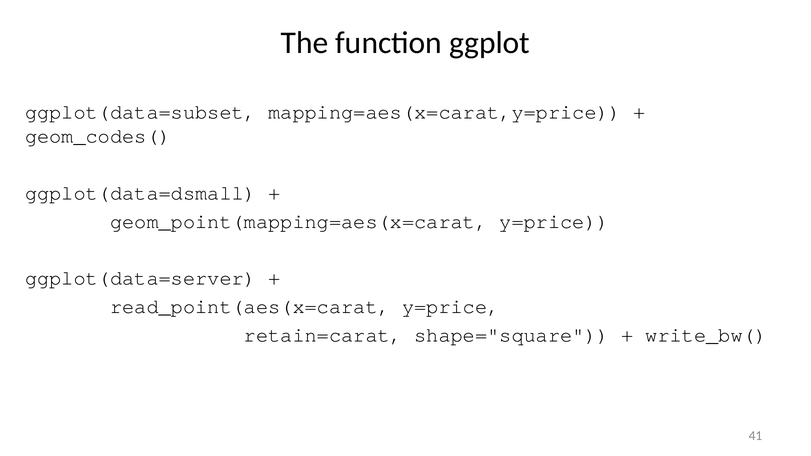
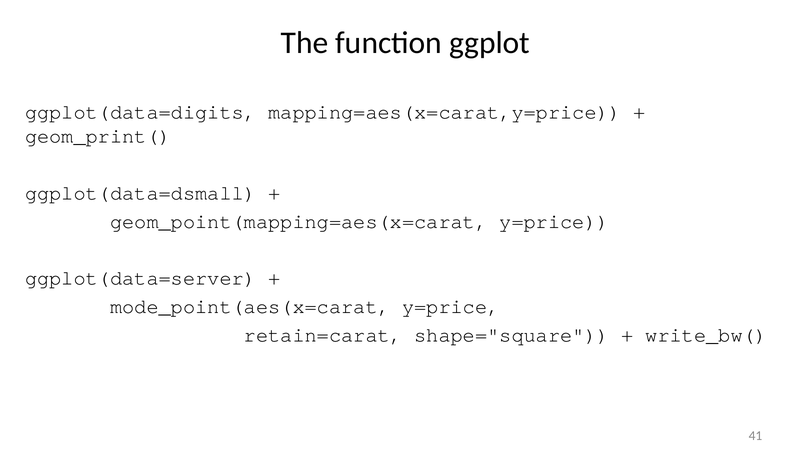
ggplot(data=subset: ggplot(data=subset -> ggplot(data=digits
geom_codes(: geom_codes( -> geom_print(
read_point(aes(x=carat: read_point(aes(x=carat -> mode_point(aes(x=carat
